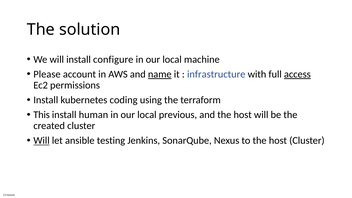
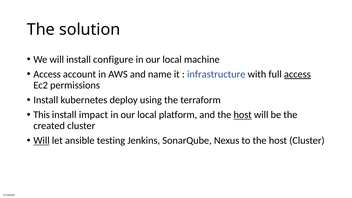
Please at (47, 74): Please -> Access
name underline: present -> none
coding: coding -> deploy
human: human -> impact
previous: previous -> platform
host at (243, 115) underline: none -> present
